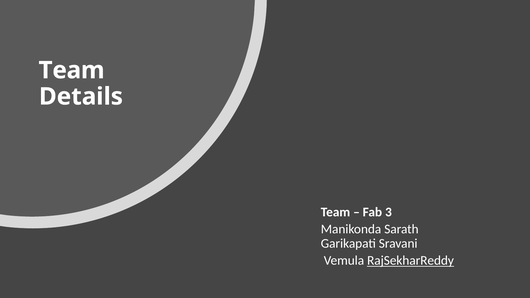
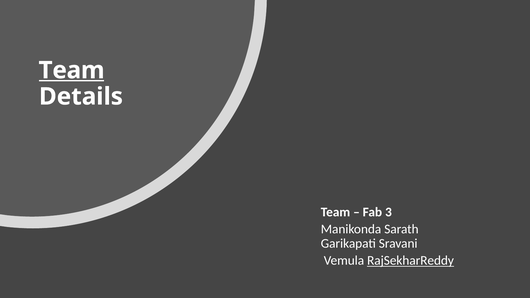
Team at (72, 70) underline: none -> present
